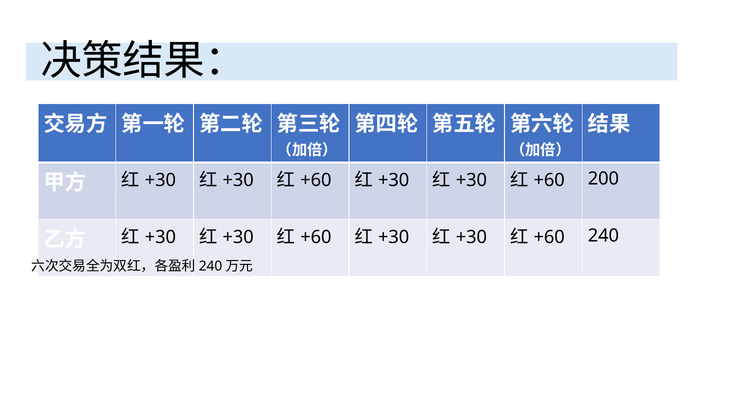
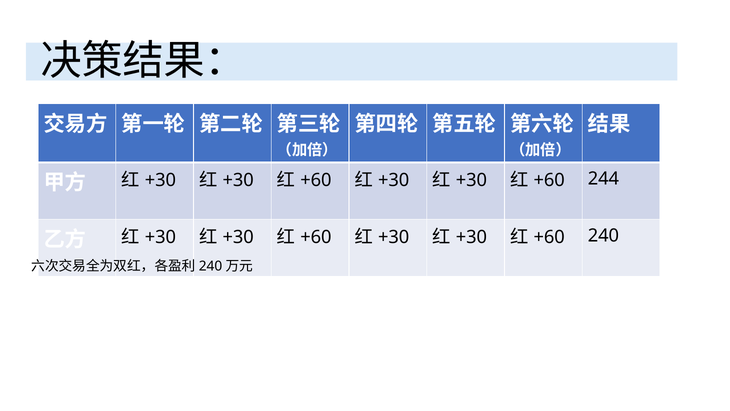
200: 200 -> 244
